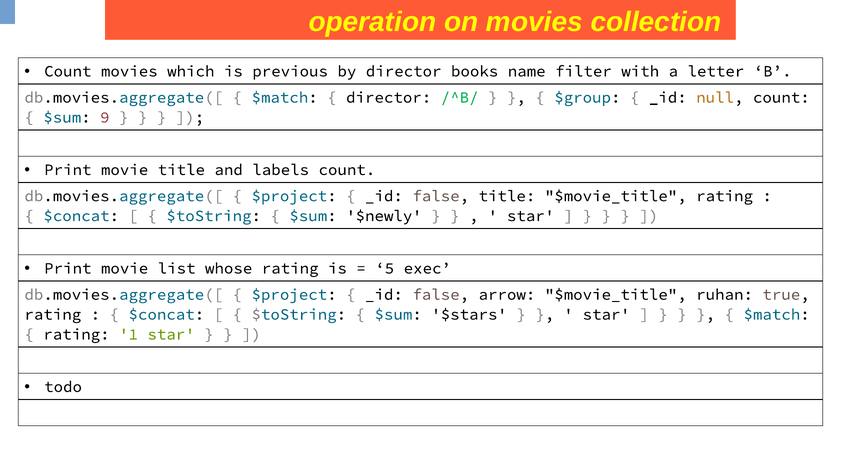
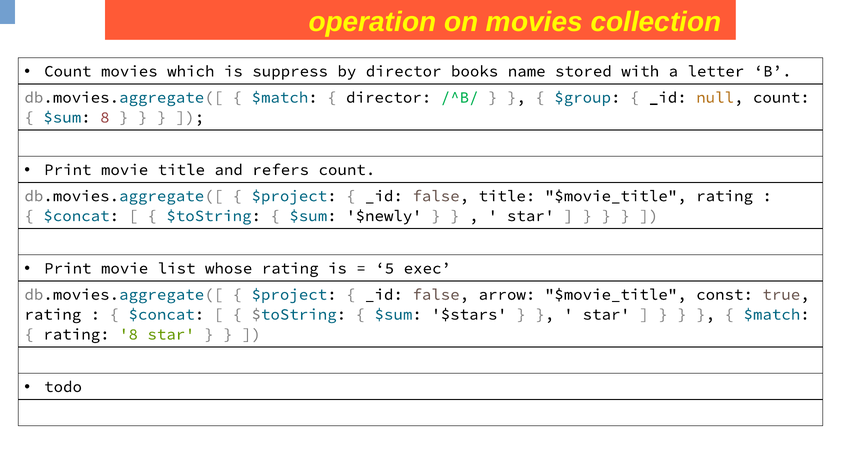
previous: previous -> suppress
filter: filter -> stored
$sum 9: 9 -> 8
labels: labels -> refers
ruhan: ruhan -> const
rating 1: 1 -> 8
